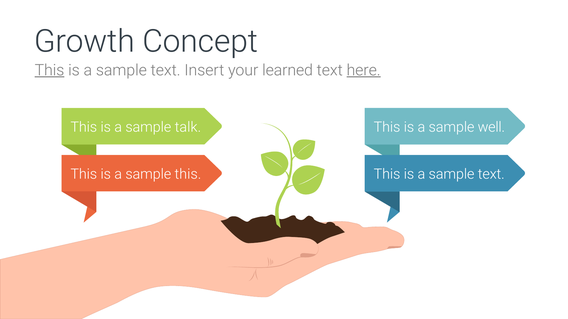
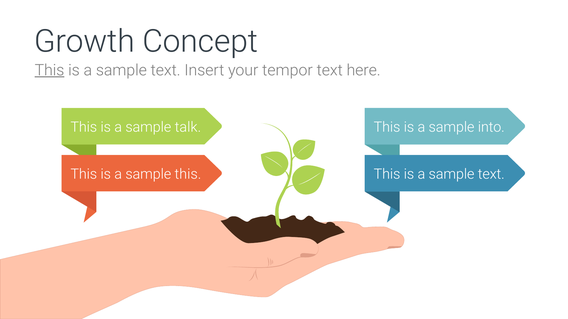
learned: learned -> tempor
here underline: present -> none
well: well -> into
